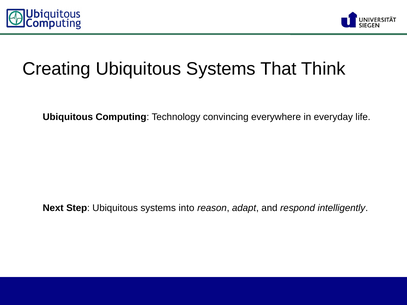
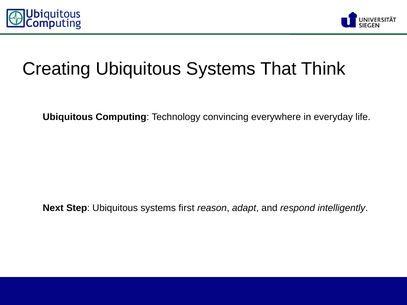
into: into -> first
